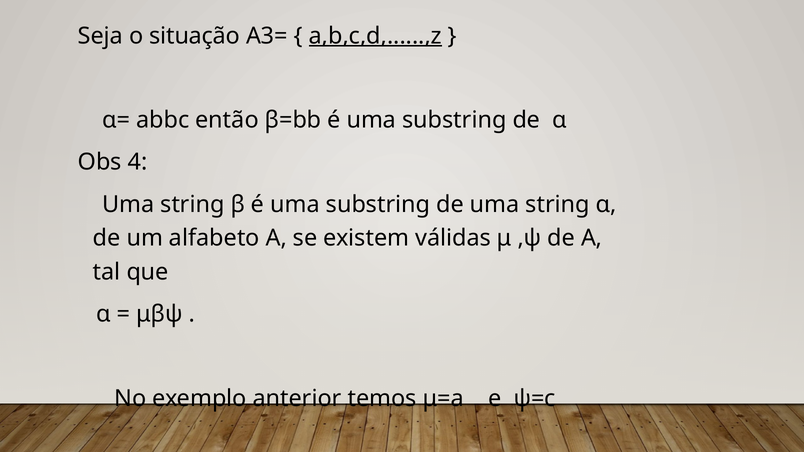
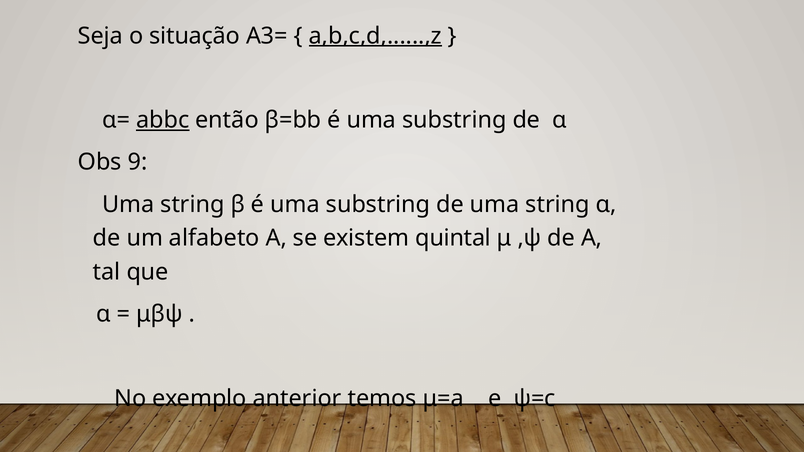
abbc underline: none -> present
4: 4 -> 9
válidas: válidas -> quintal
